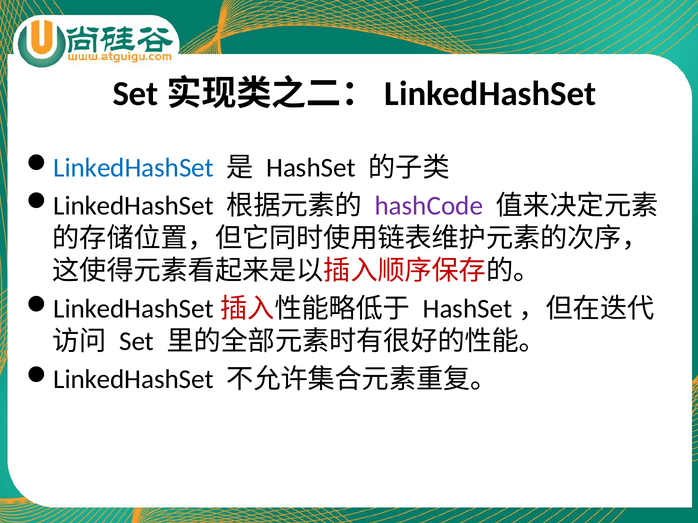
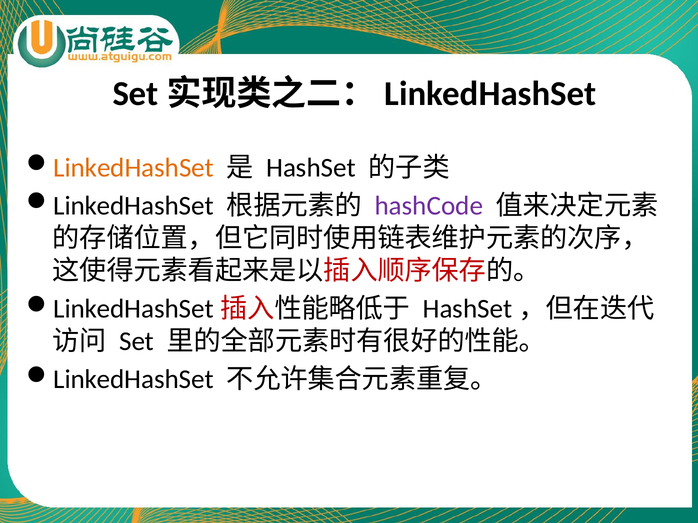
LinkedHashSet at (134, 168) colour: blue -> orange
